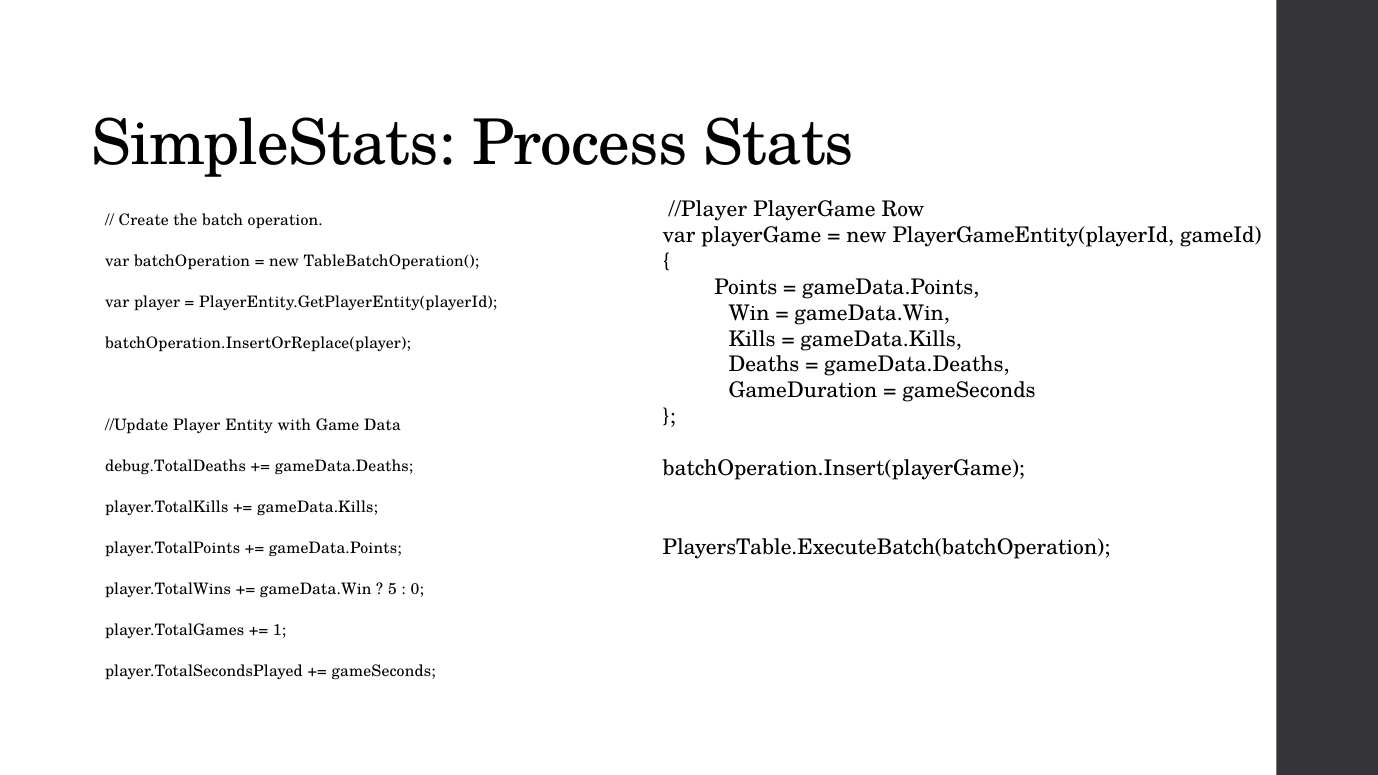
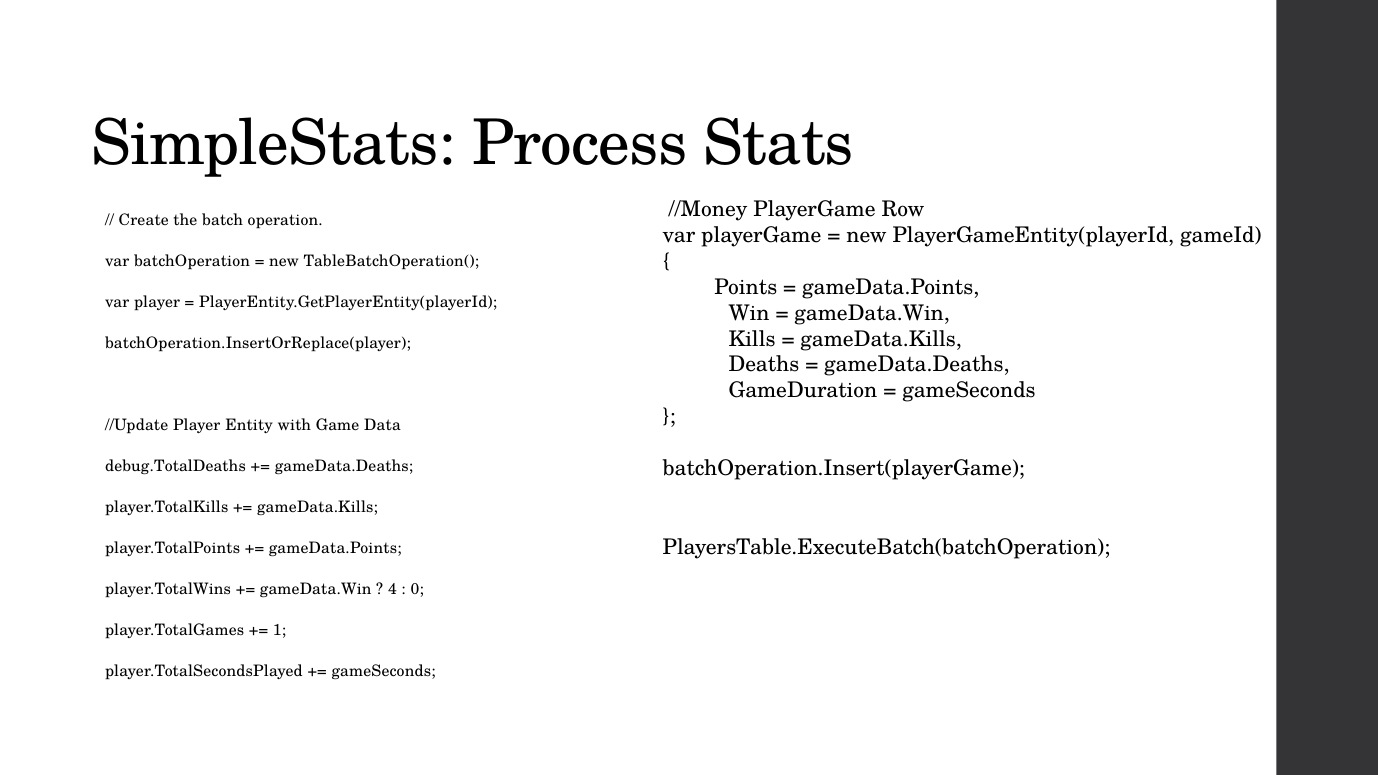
//Player: //Player -> //Money
5: 5 -> 4
